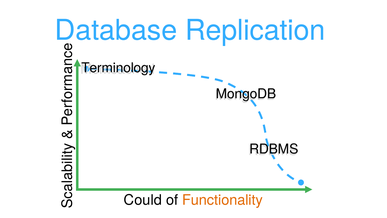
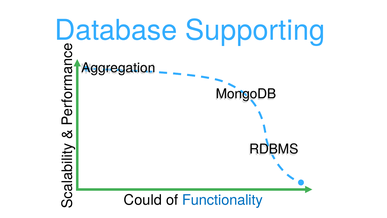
Replication: Replication -> Supporting
Terminology: Terminology -> Aggregation
Functionality colour: orange -> blue
